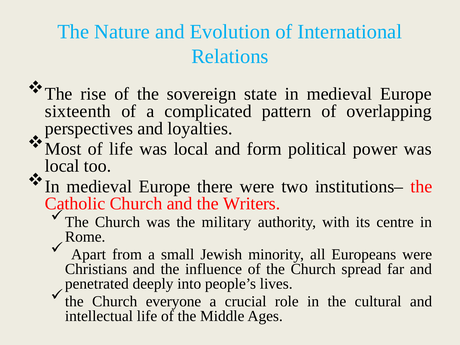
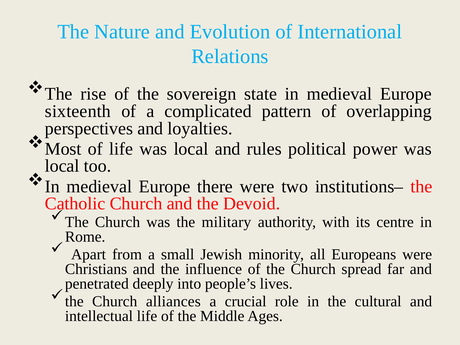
form: form -> rules
Writers: Writers -> Devoid
everyone: everyone -> alliances
